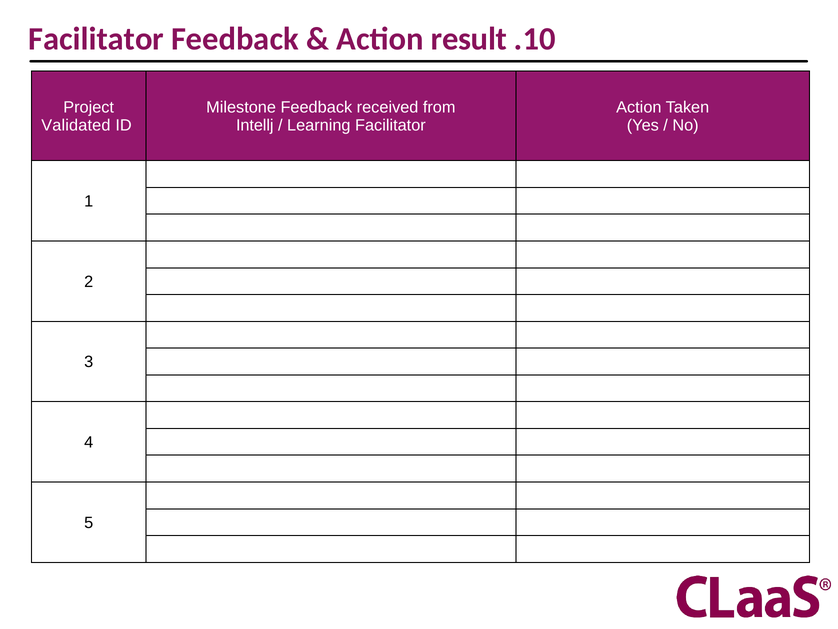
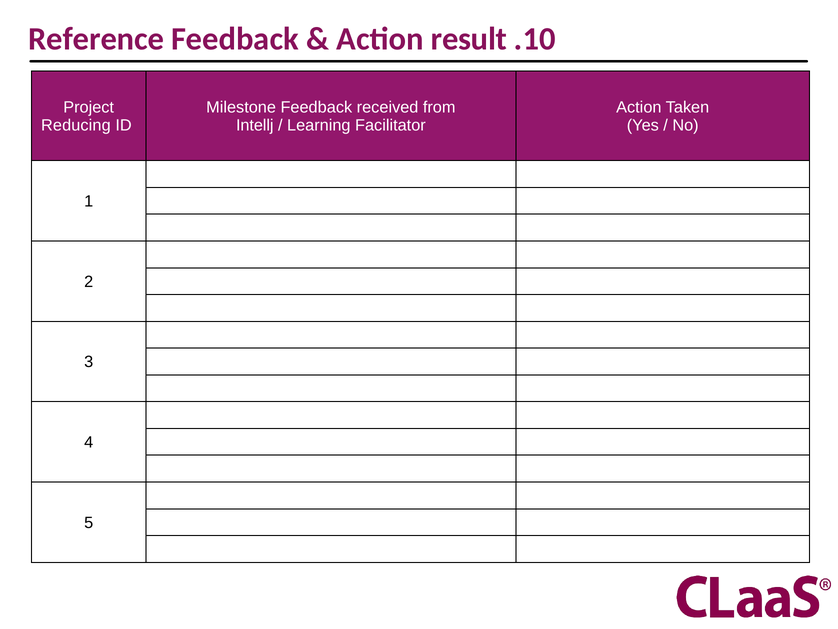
Facilitator at (96, 39): Facilitator -> Reference
Validated: Validated -> Reducing
